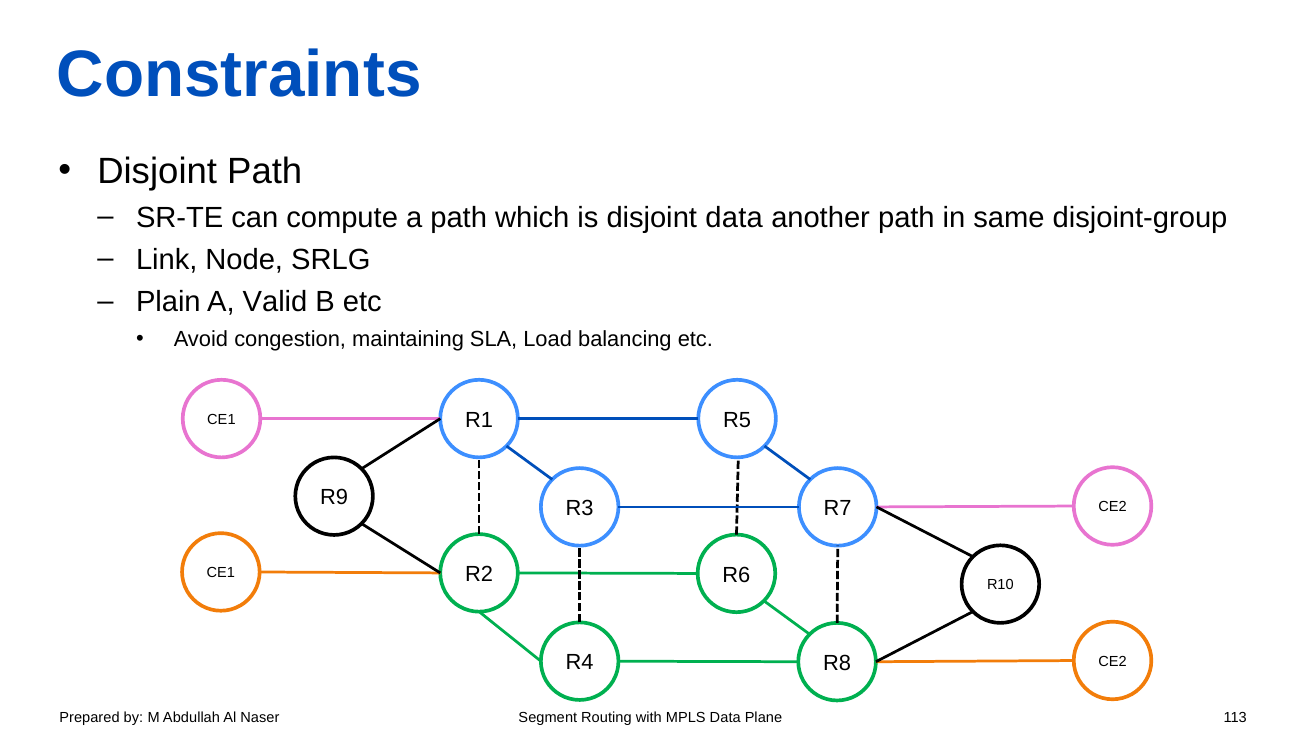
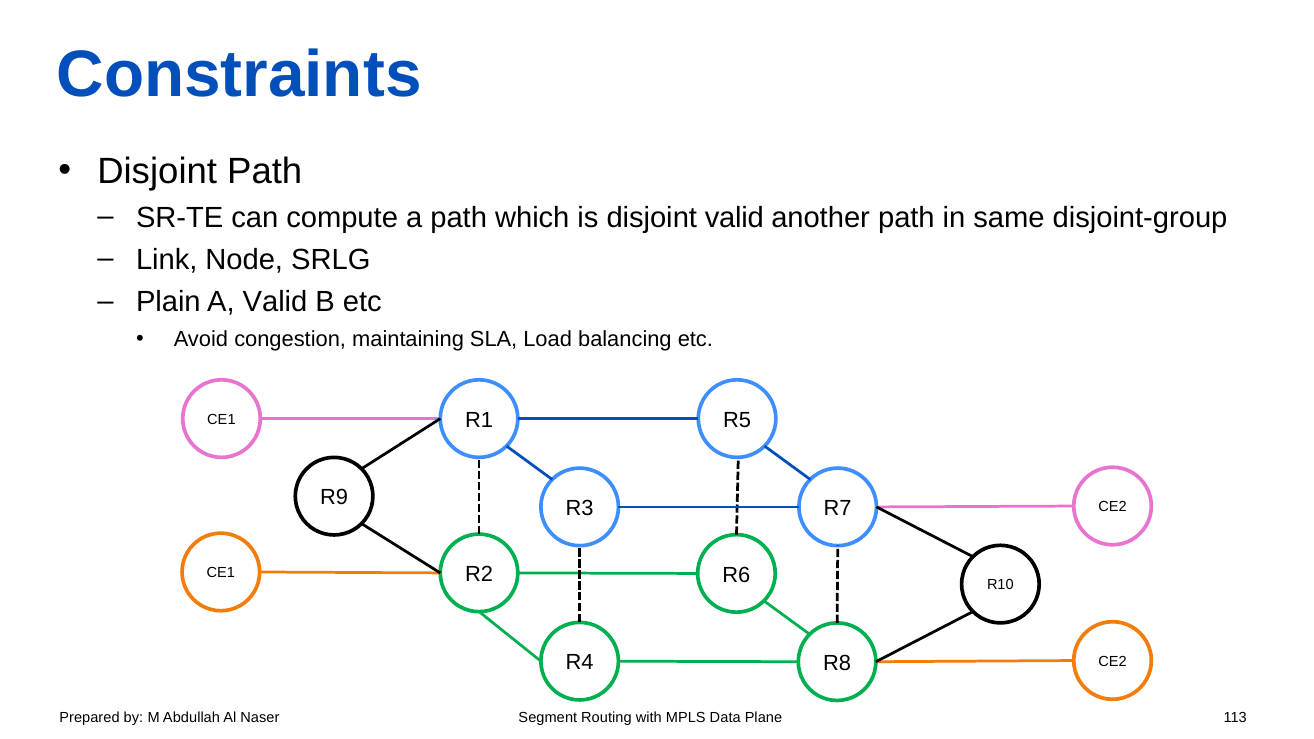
disjoint data: data -> valid
